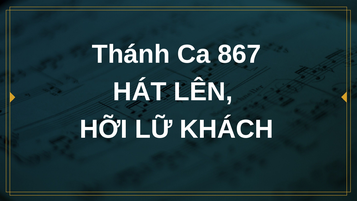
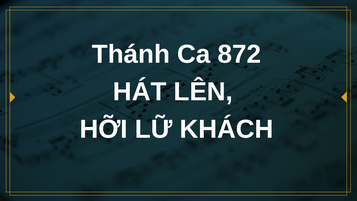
867: 867 -> 872
